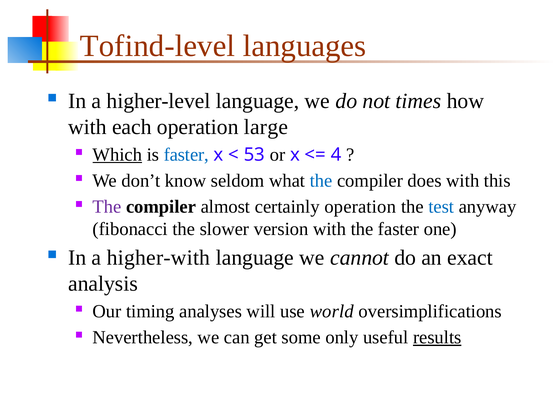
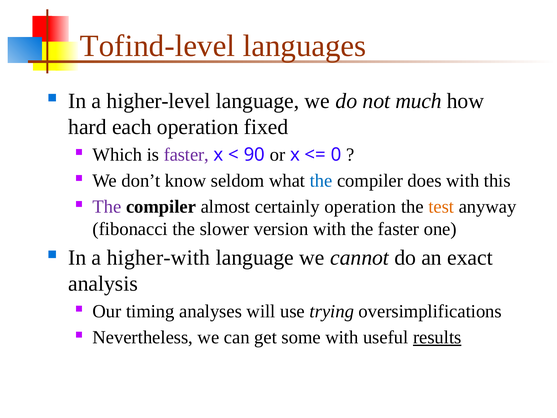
times: times -> much
with at (87, 127): with -> hard
large: large -> fixed
Which underline: present -> none
faster at (186, 155) colour: blue -> purple
53: 53 -> 90
4: 4 -> 0
test colour: blue -> orange
world: world -> trying
some only: only -> with
